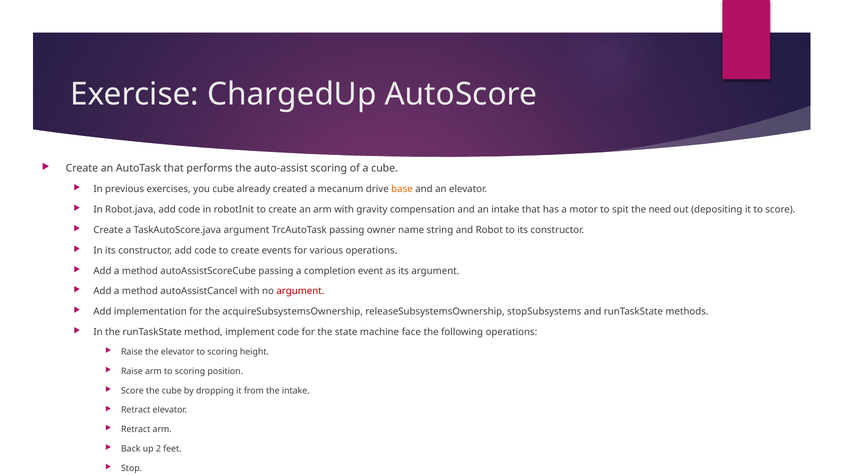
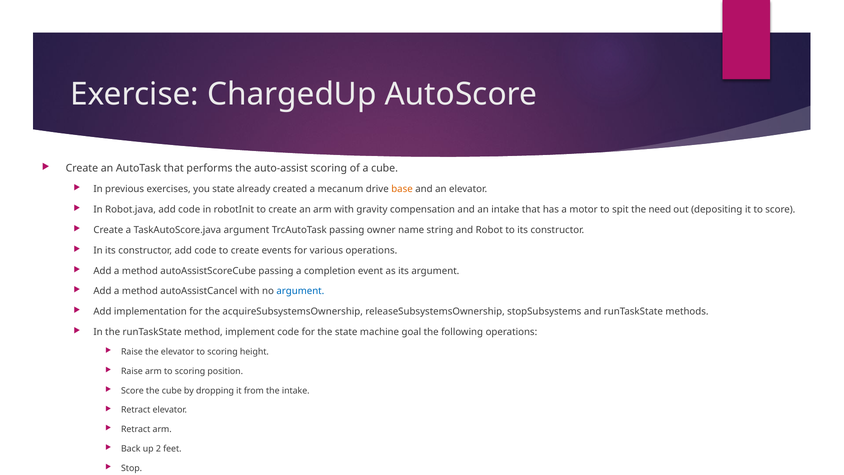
you cube: cube -> state
argument at (300, 291) colour: red -> blue
face: face -> goal
